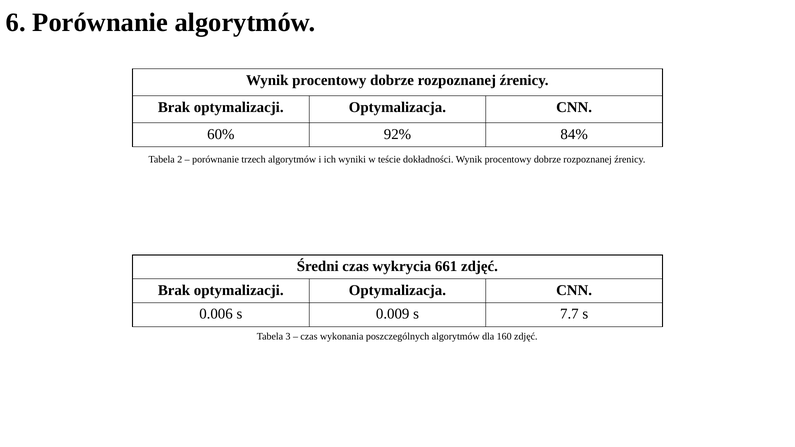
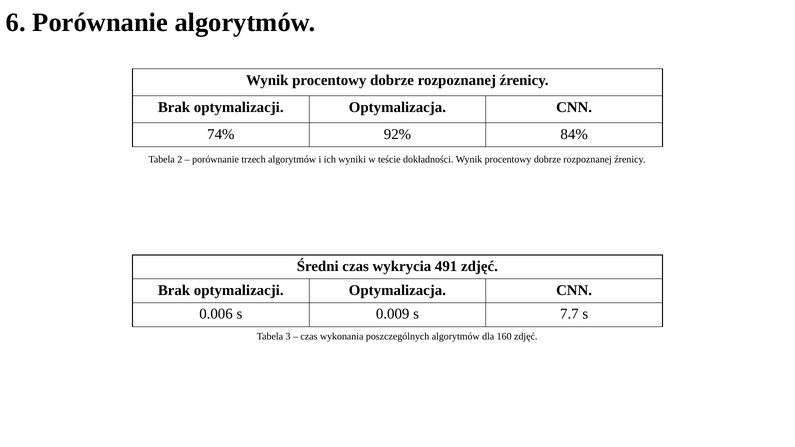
60%: 60% -> 74%
661: 661 -> 491
